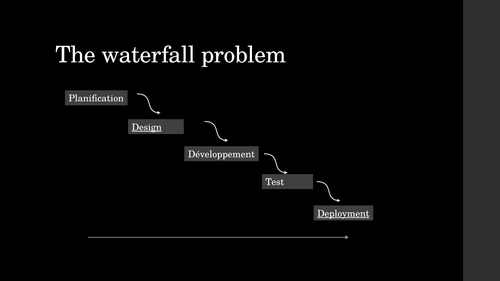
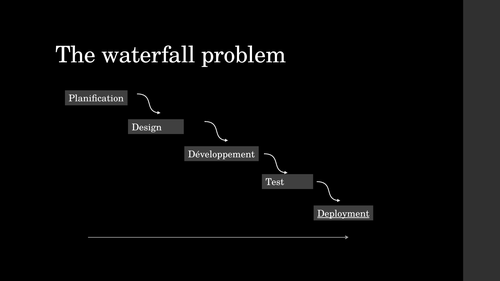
Design underline: present -> none
